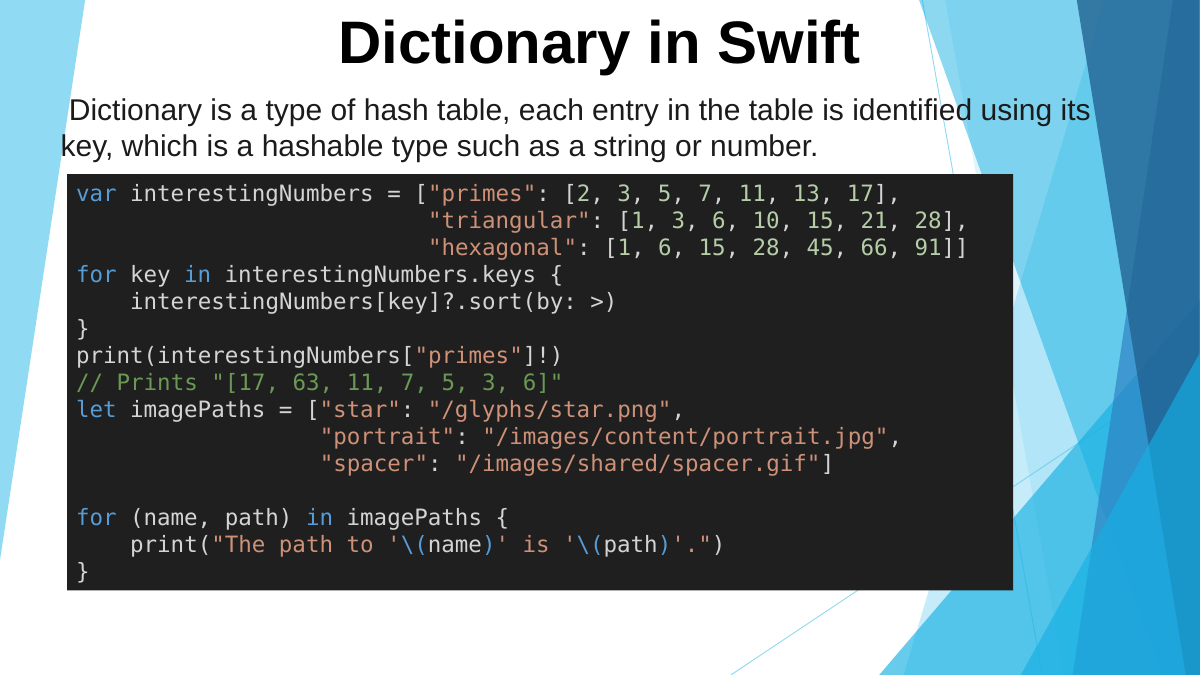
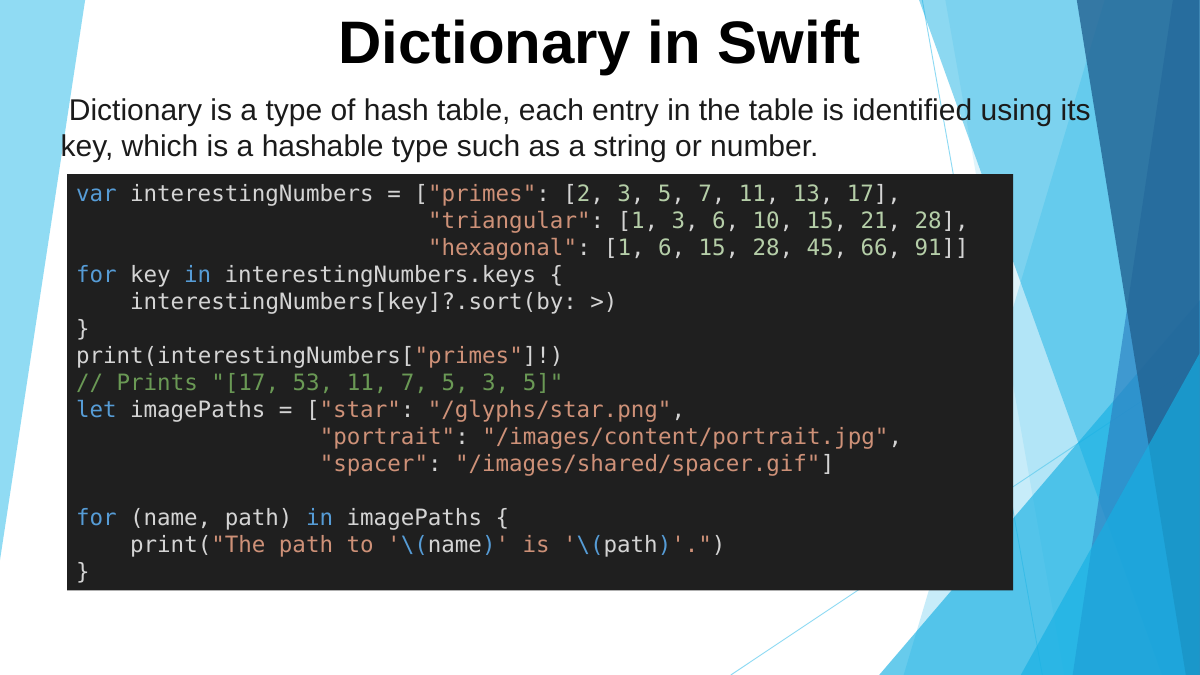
63: 63 -> 53
5 3 6: 6 -> 5
